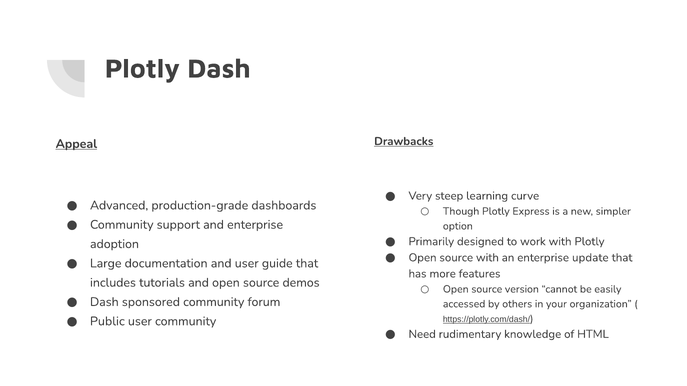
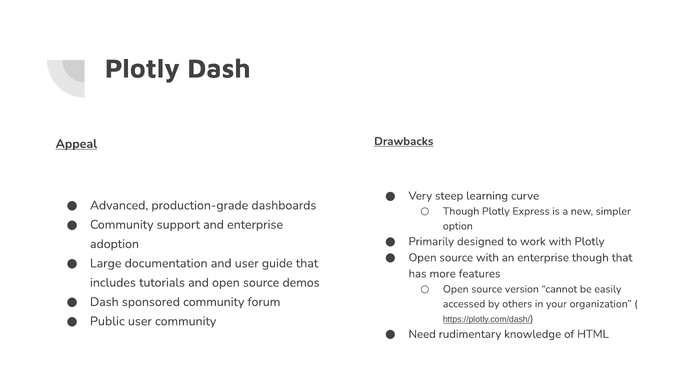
enterprise update: update -> though
